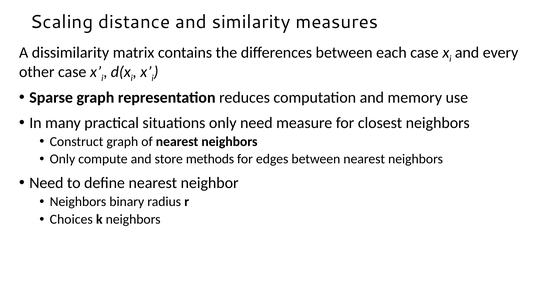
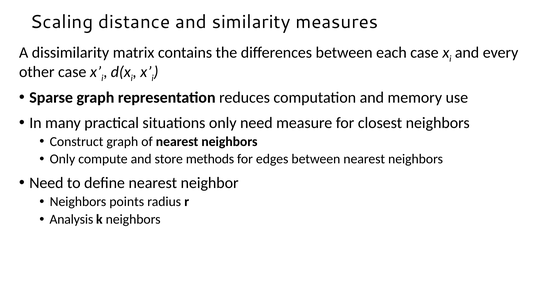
binary: binary -> points
Choices: Choices -> Analysis
